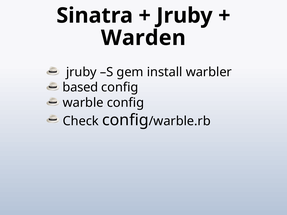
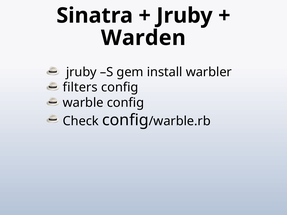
based: based -> filters
